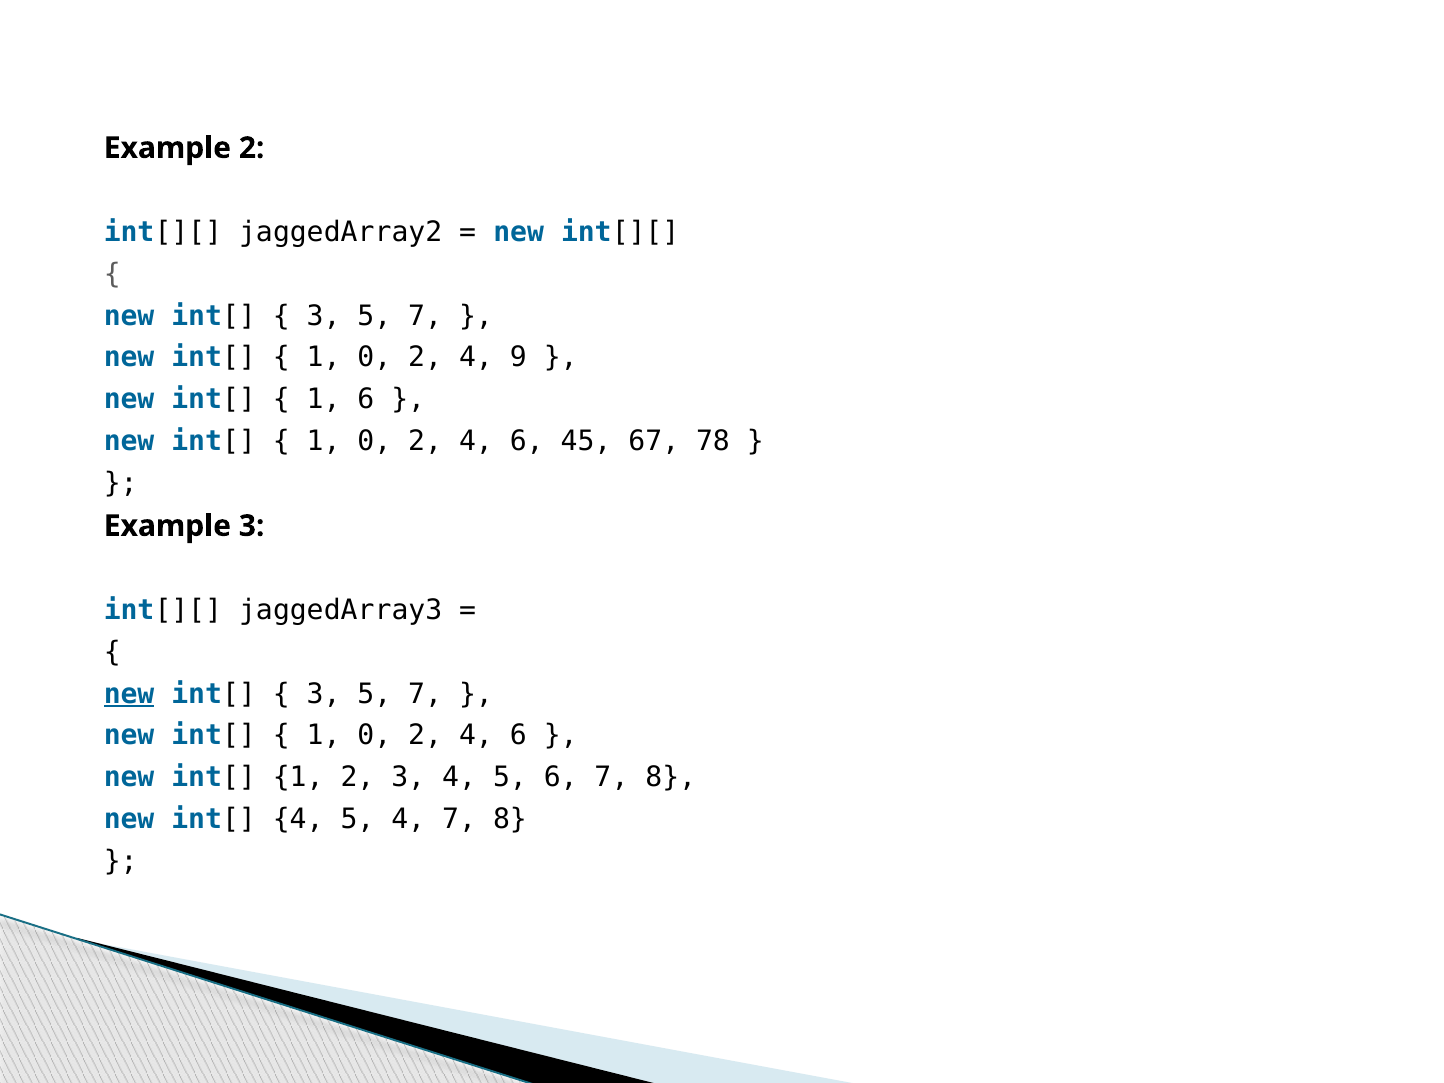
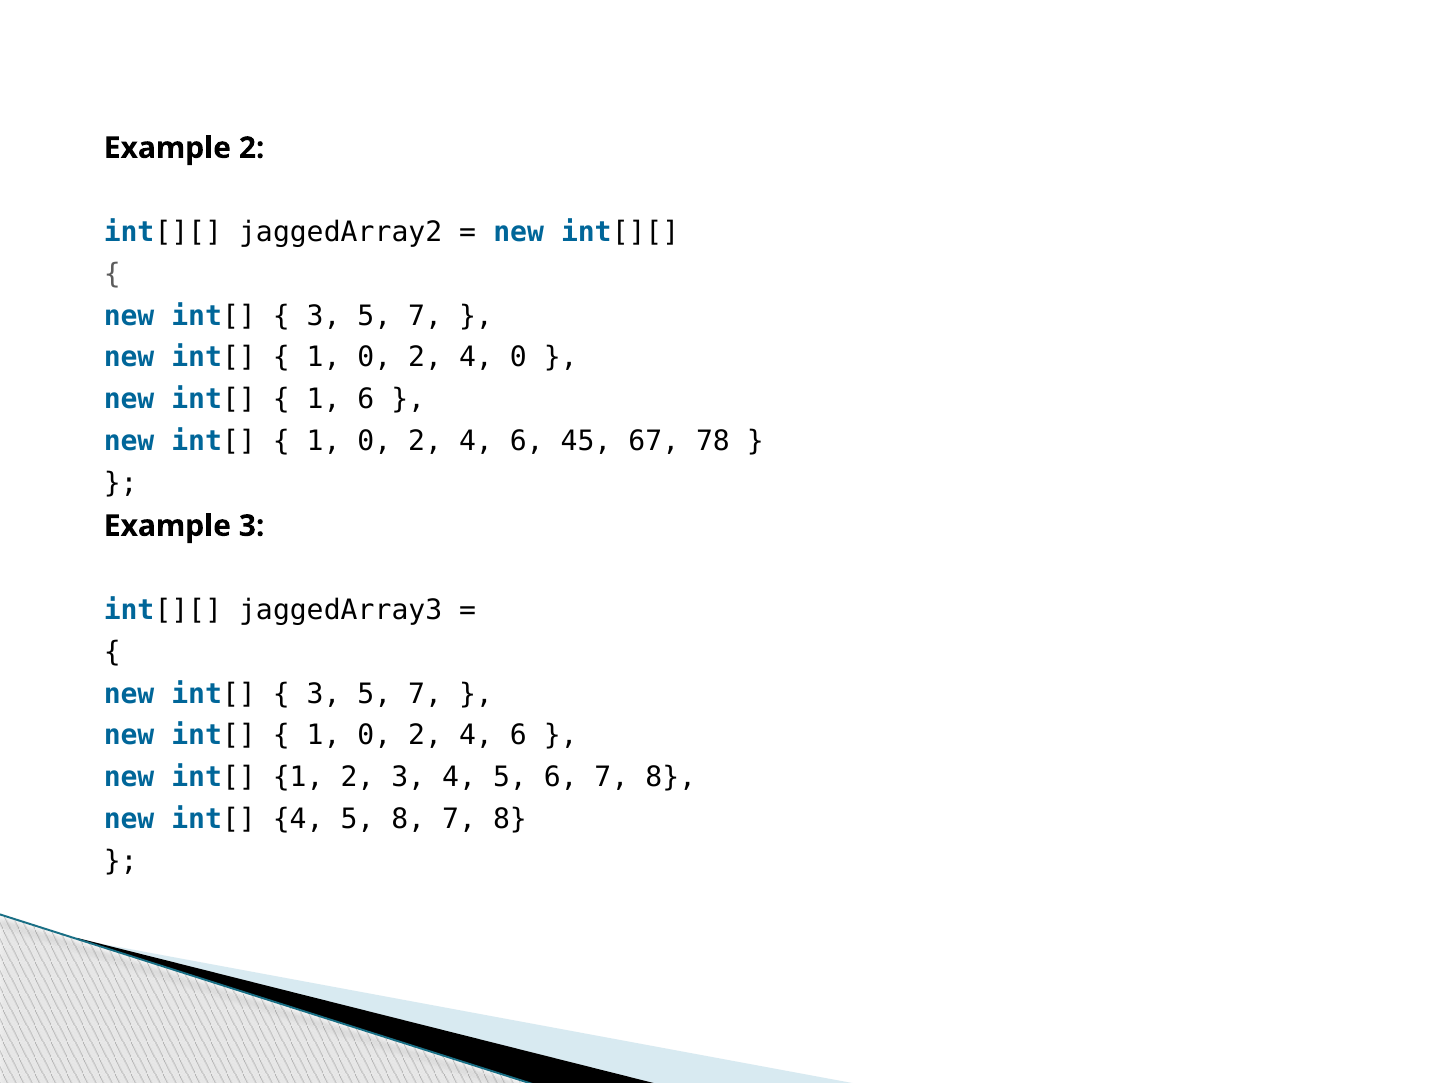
4 9: 9 -> 0
new at (129, 694) underline: present -> none
5 4: 4 -> 8
